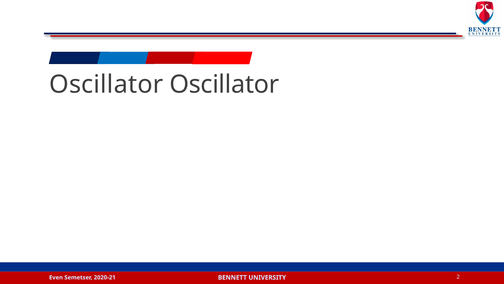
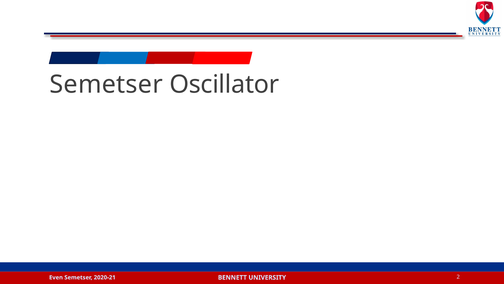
Oscillator at (106, 84): Oscillator -> Semetser
